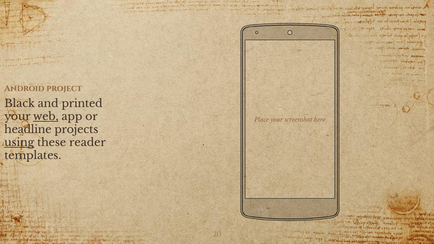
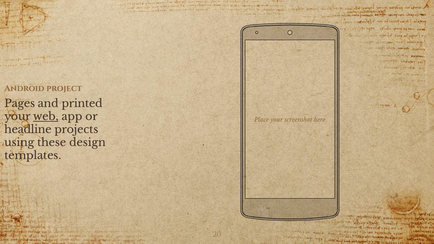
Black: Black -> Pages
using underline: present -> none
reader: reader -> design
